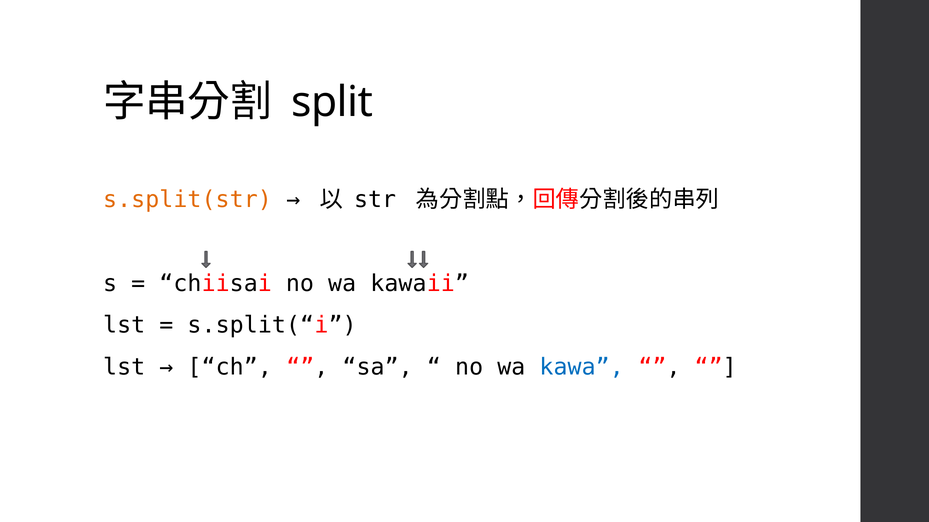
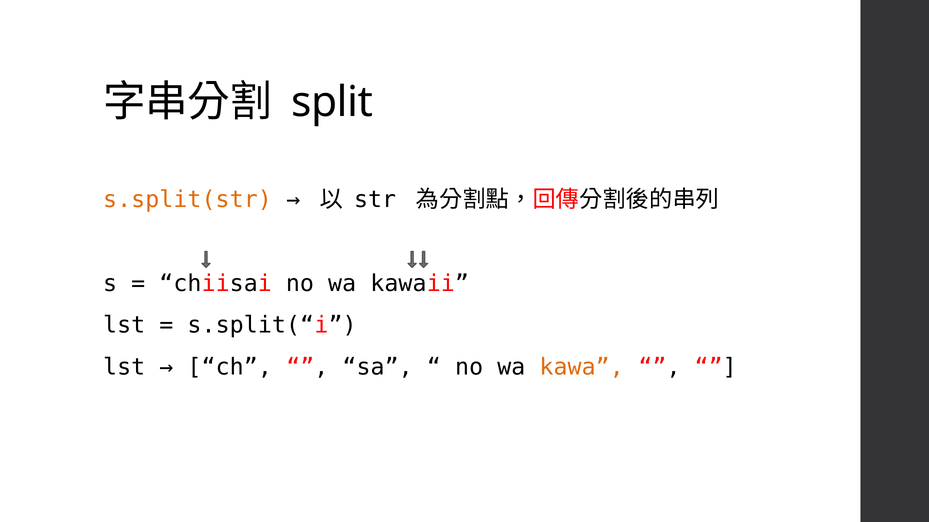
kawa colour: blue -> orange
